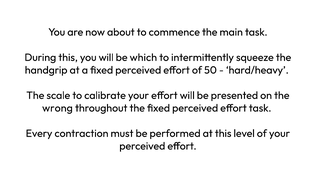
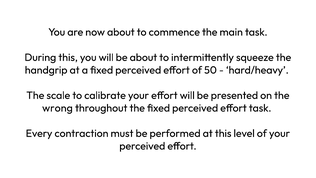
be which: which -> about
